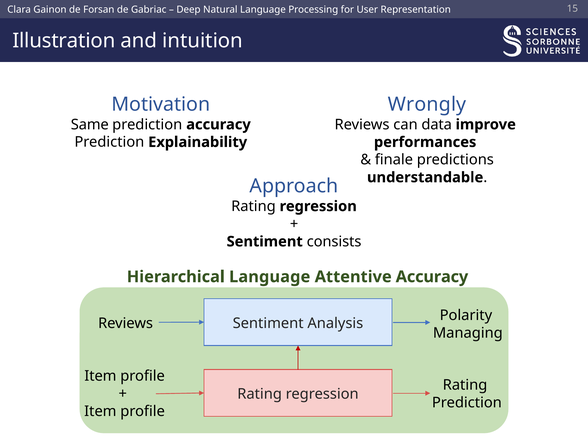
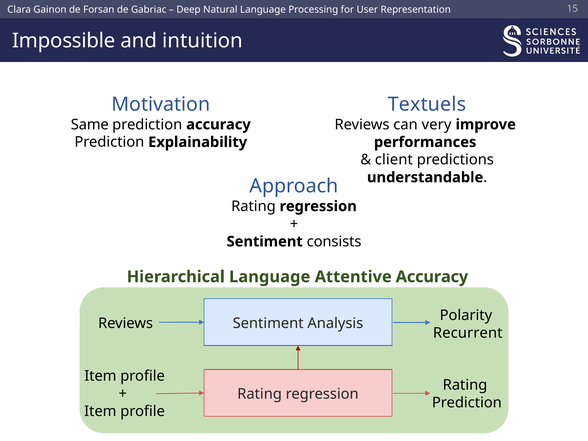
Illustration: Illustration -> Impossible
Wrongly: Wrongly -> Textuels
data: data -> very
finale: finale -> client
Managing: Managing -> Recurrent
